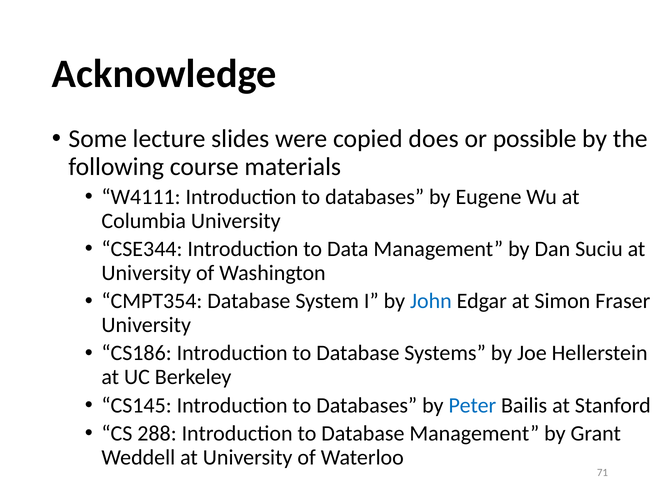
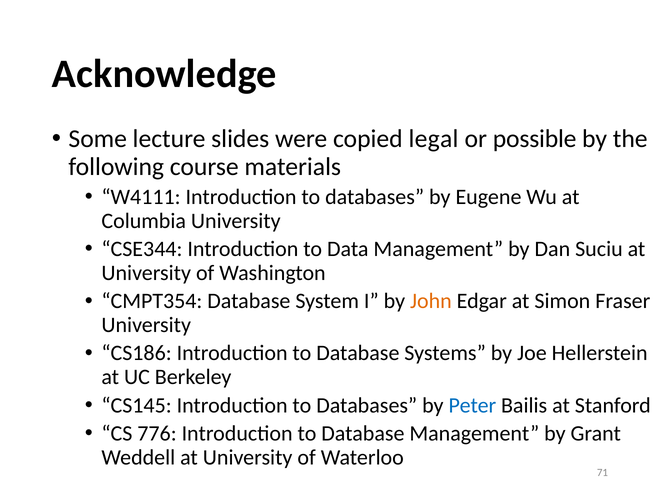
does: does -> legal
John colour: blue -> orange
288: 288 -> 776
